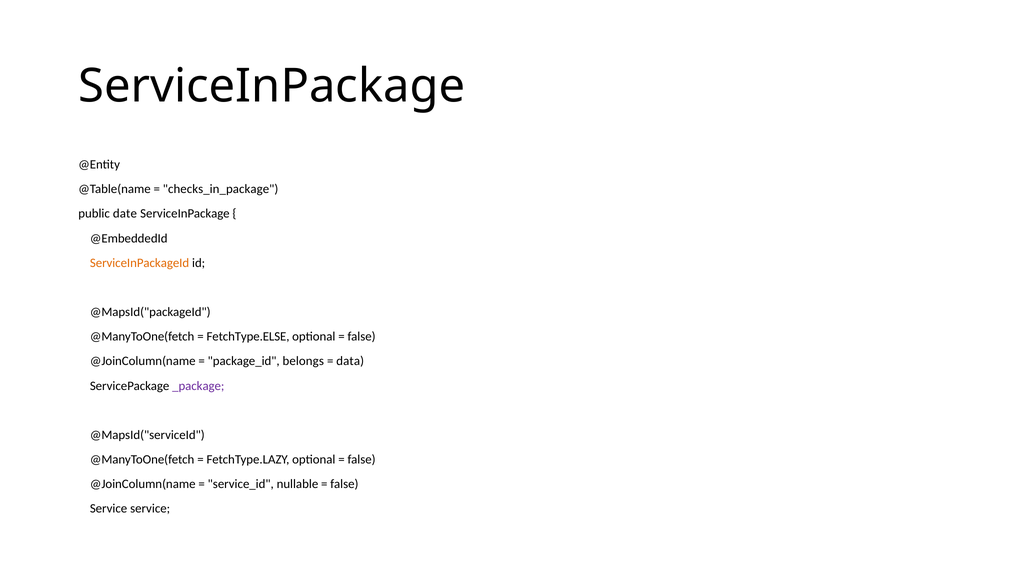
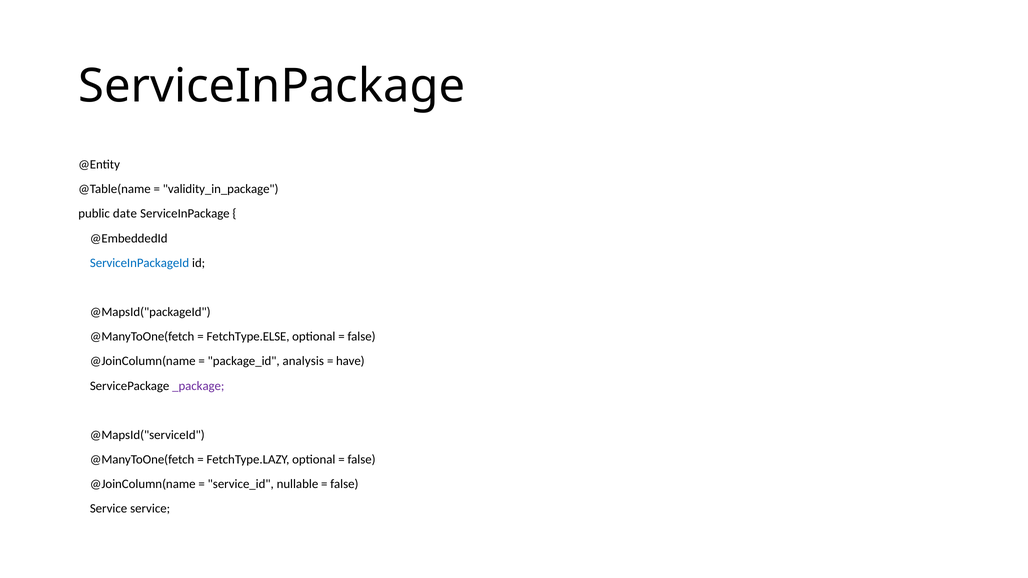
checks_in_package: checks_in_package -> validity_in_package
ServiceInPackageId colour: orange -> blue
belongs: belongs -> analysis
data: data -> have
